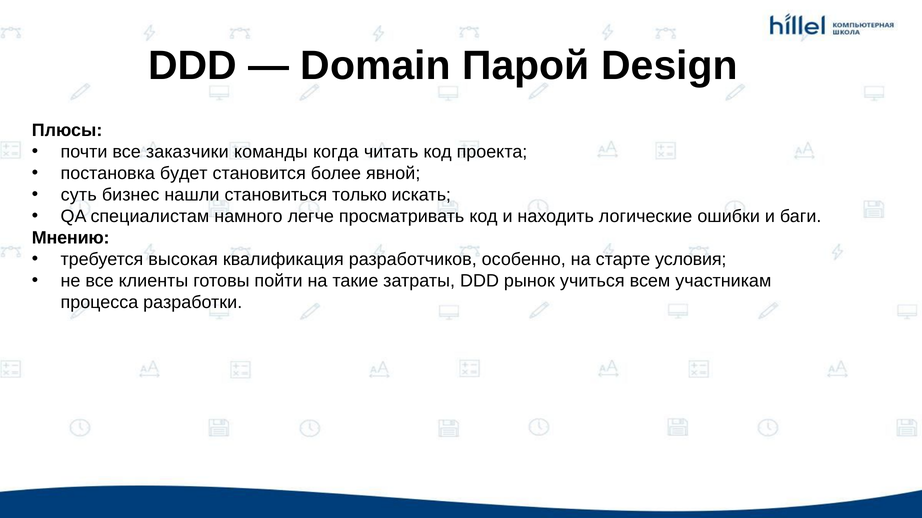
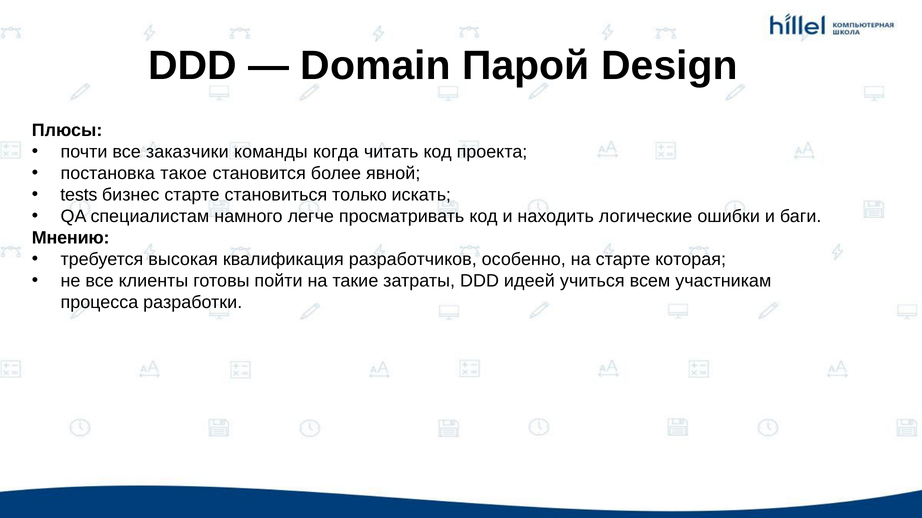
будет: будет -> такое
суть: суть -> tests
бизнес нашли: нашли -> старте
условия: условия -> которая
рынок: рынок -> идеей
